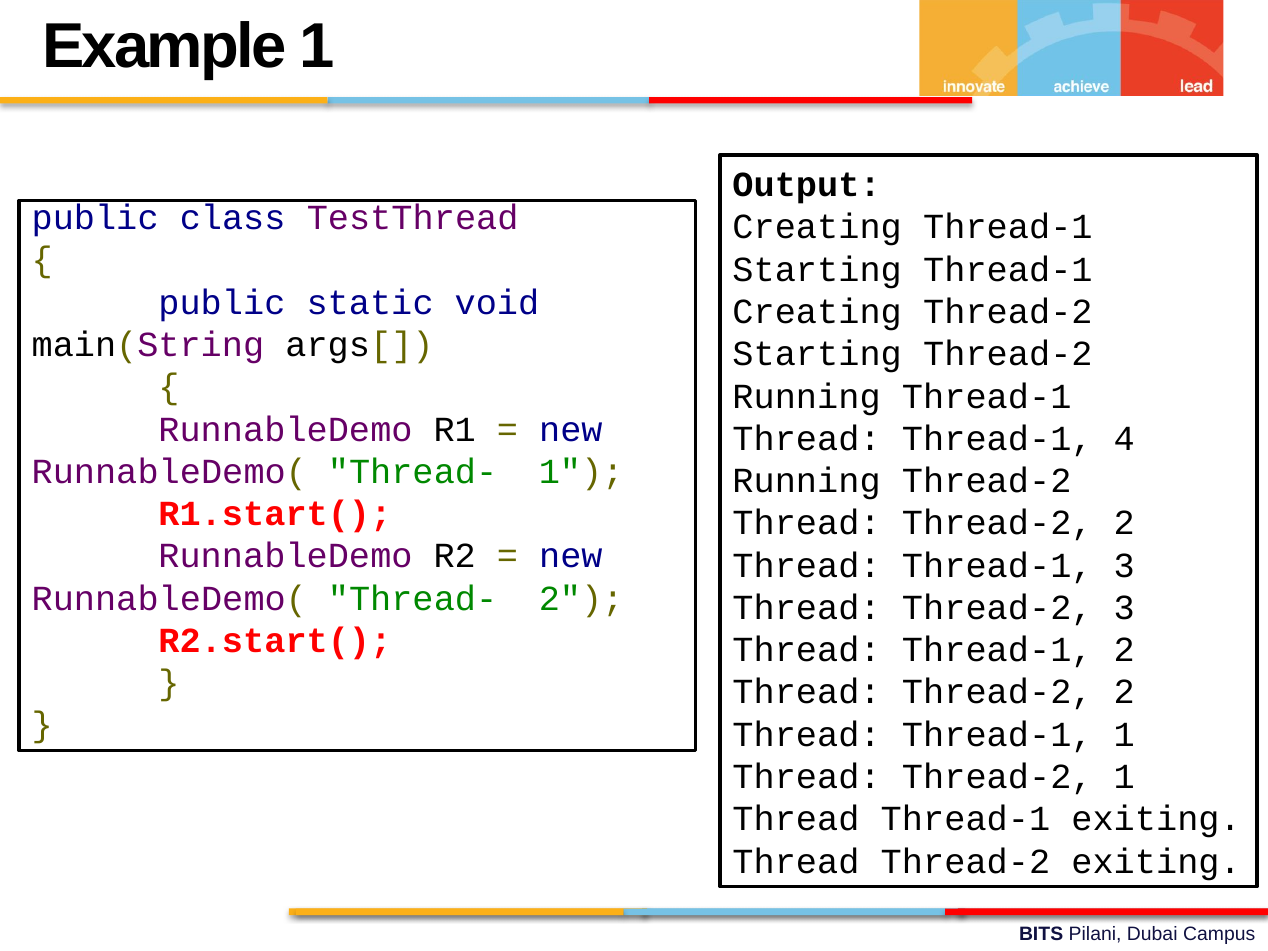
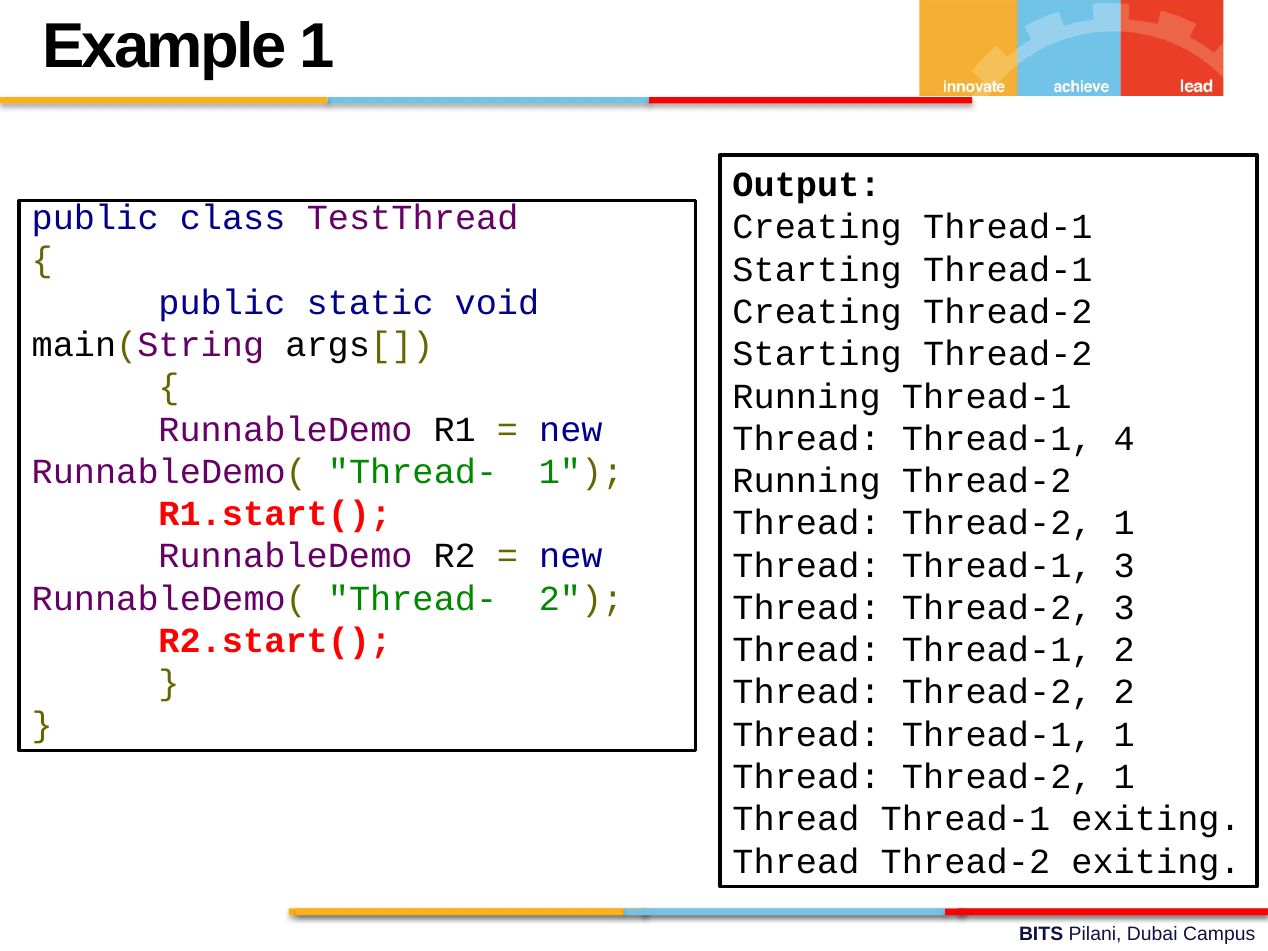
2 at (1124, 523): 2 -> 1
